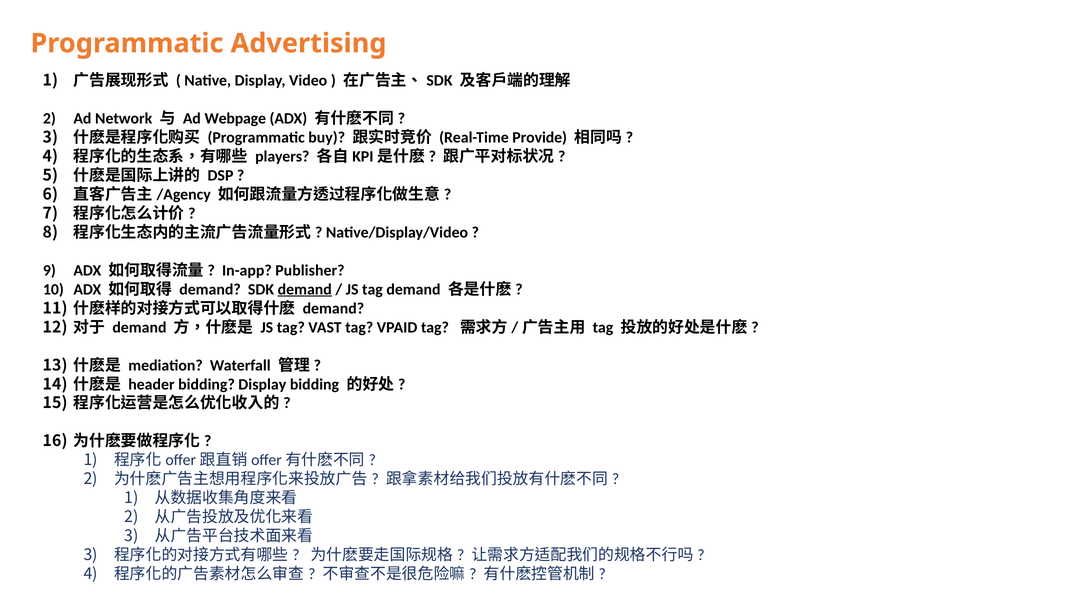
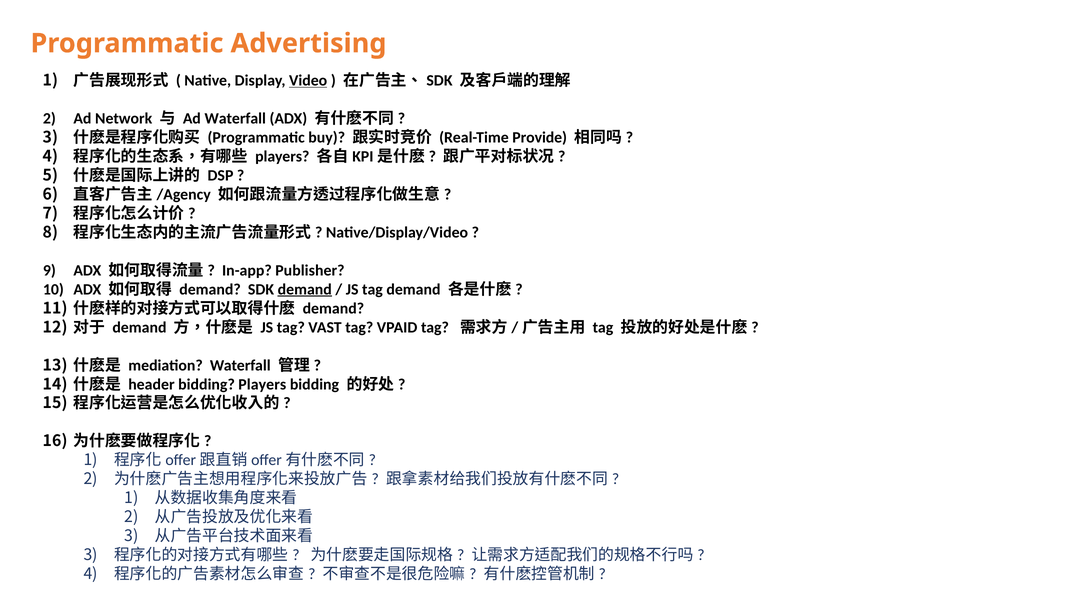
Video underline: none -> present
Ad Webpage: Webpage -> Waterfall
bidding Display: Display -> Players
